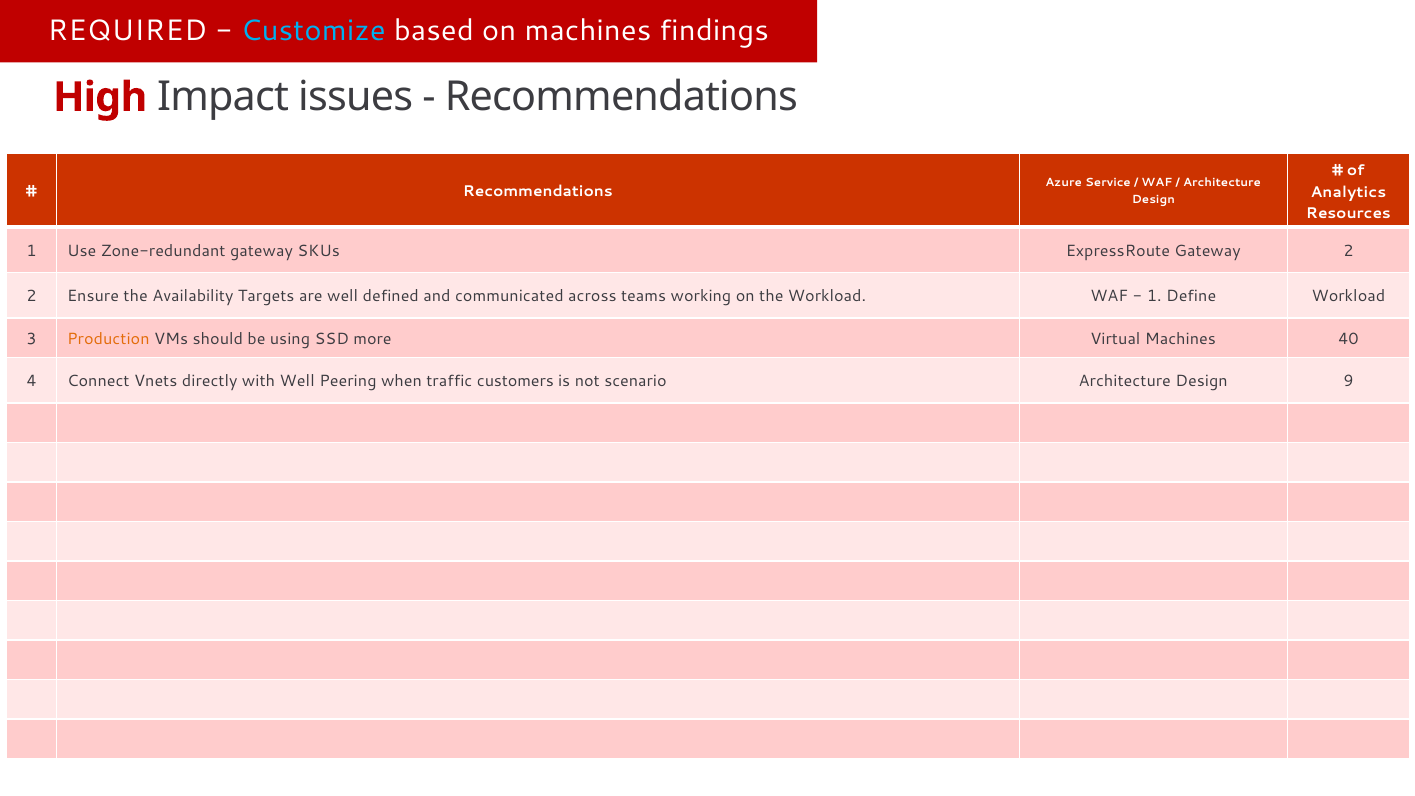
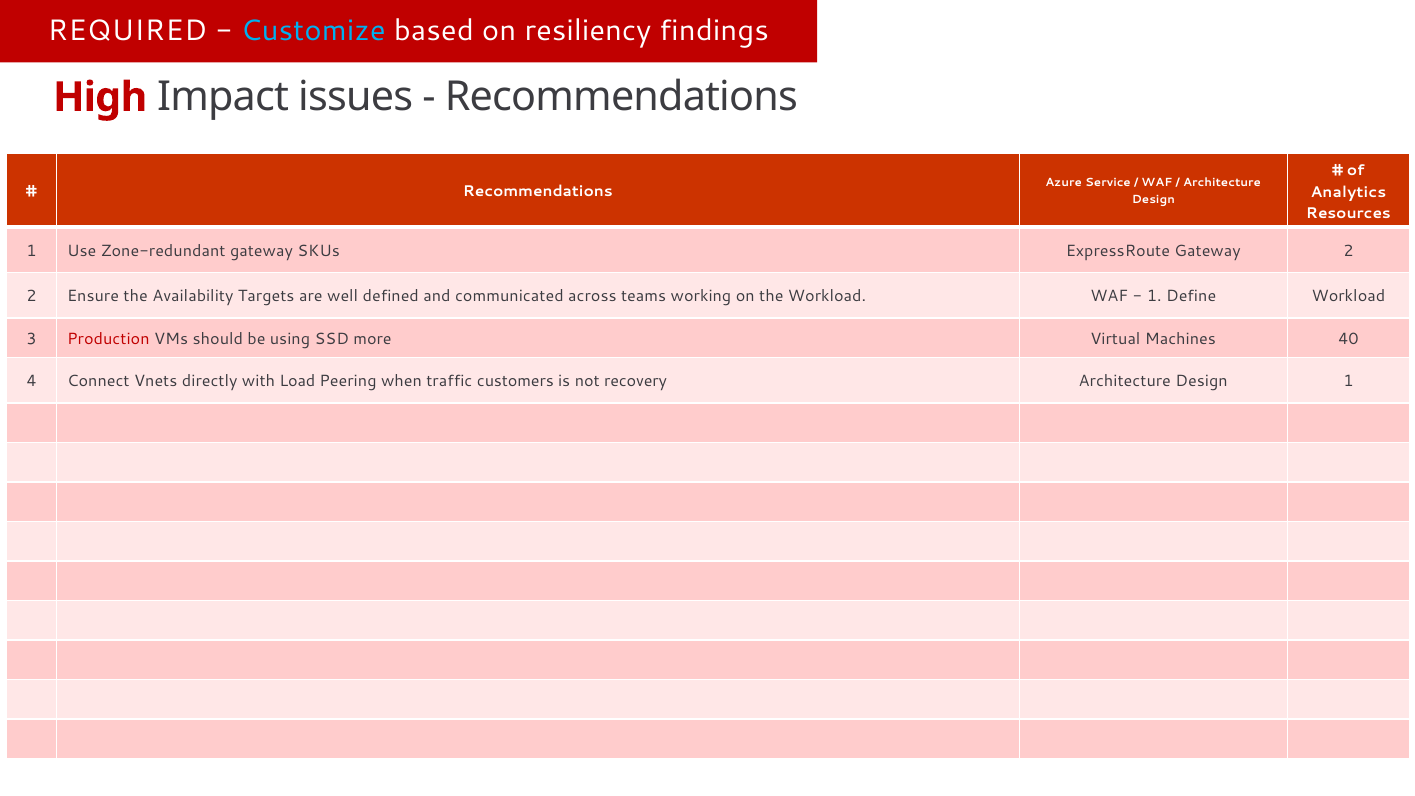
on machines: machines -> resiliency
Production colour: orange -> red
with Well: Well -> Load
scenario: scenario -> recovery
Design 9: 9 -> 1
